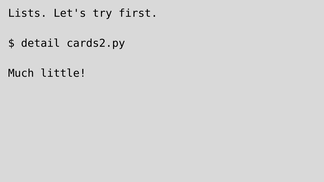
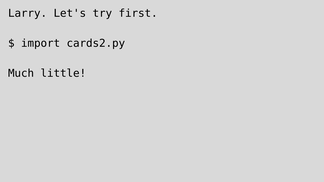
Lists: Lists -> Larry
detail: detail -> import
